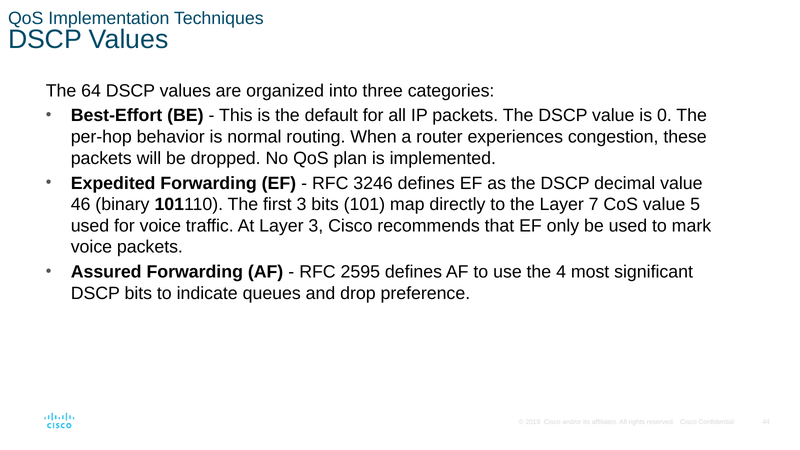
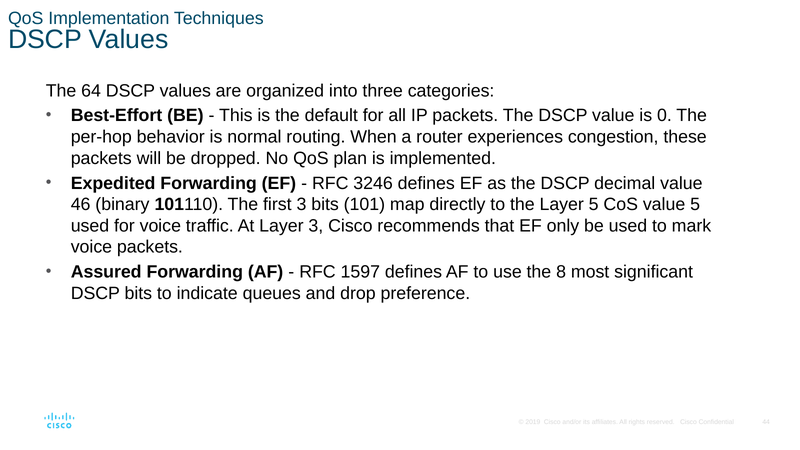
Layer 7: 7 -> 5
2595: 2595 -> 1597
4: 4 -> 8
